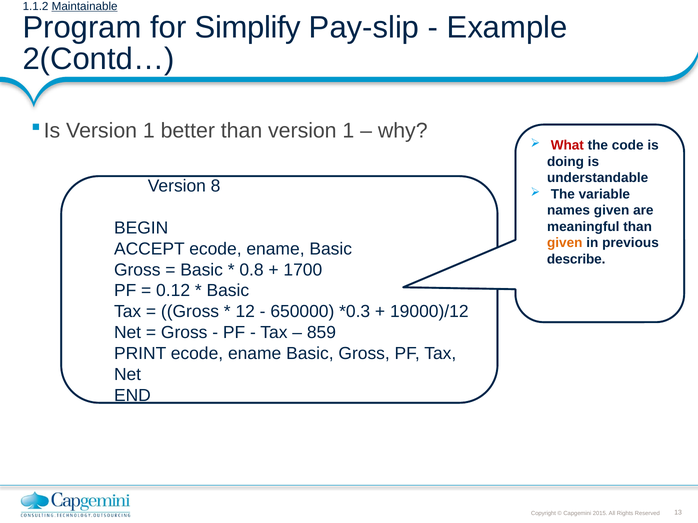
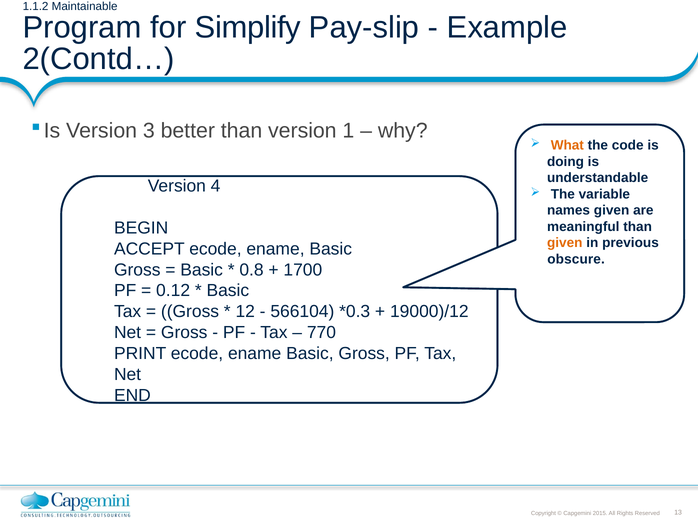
Maintainable underline: present -> none
1 at (149, 131): 1 -> 3
What colour: red -> orange
8: 8 -> 4
describe: describe -> obscure
650000: 650000 -> 566104
859: 859 -> 770
